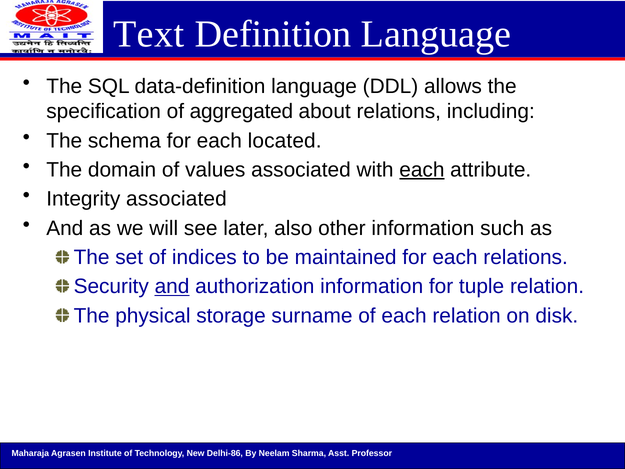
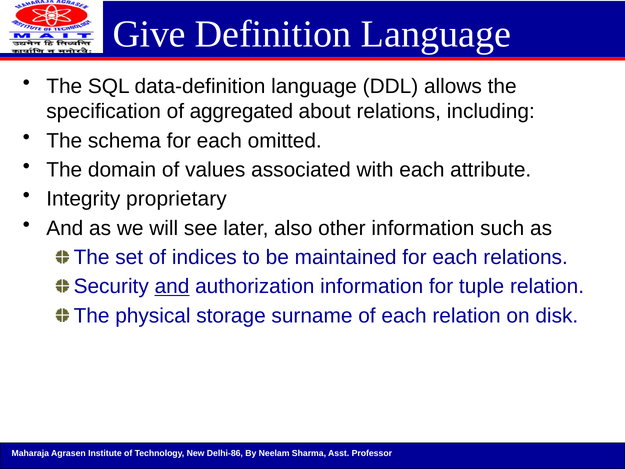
Text: Text -> Give
located: located -> omitted
each at (422, 170) underline: present -> none
Integrity associated: associated -> proprietary
